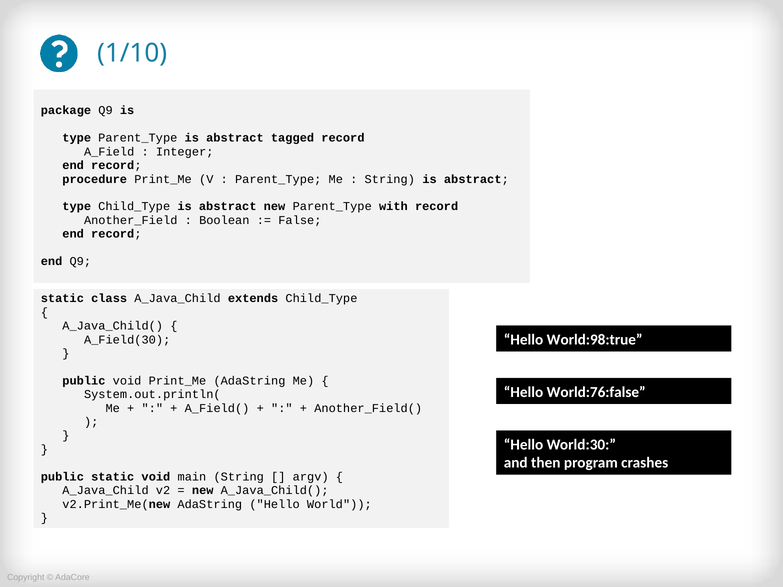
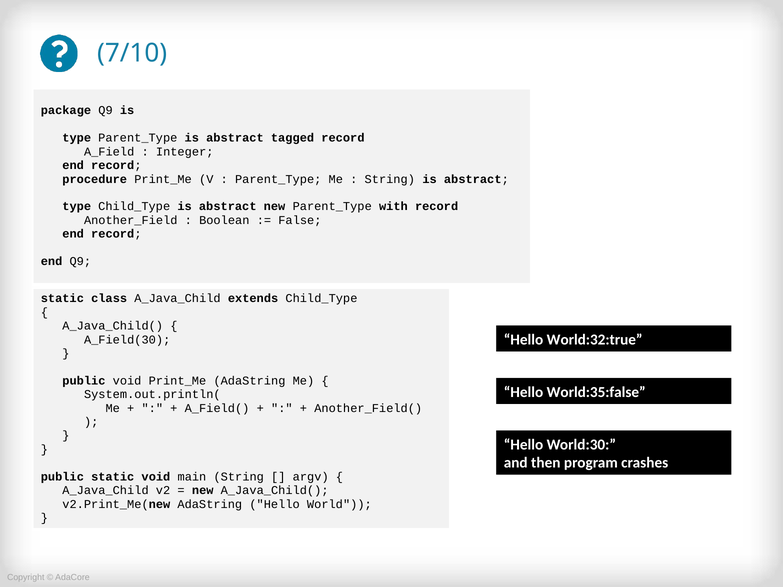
1/10: 1/10 -> 7/10
World:98:true: World:98:true -> World:32:true
World:76:false: World:76:false -> World:35:false
